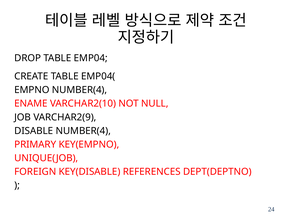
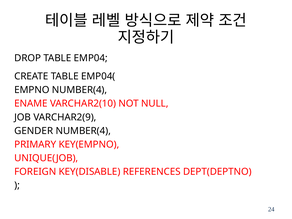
DISABLE: DISABLE -> GENDER
